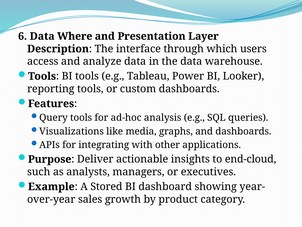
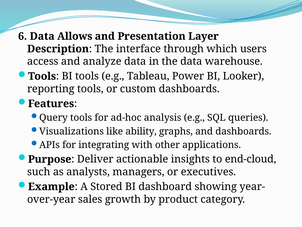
Where: Where -> Allows
media: media -> ability
